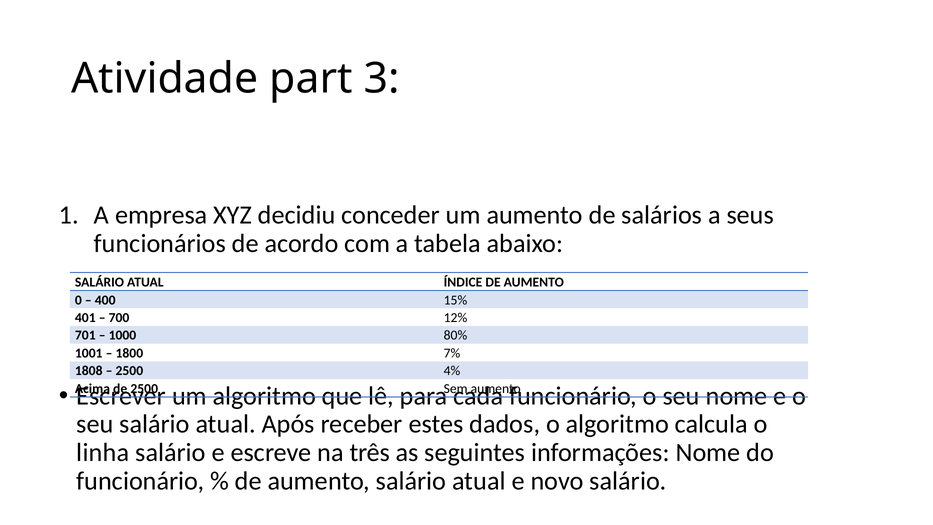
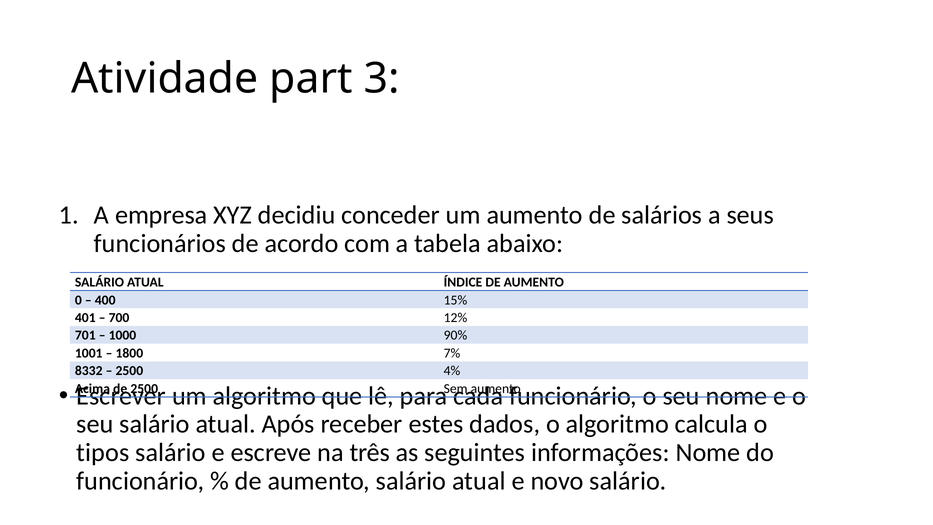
80%: 80% -> 90%
1808: 1808 -> 8332
linha: linha -> tipos
